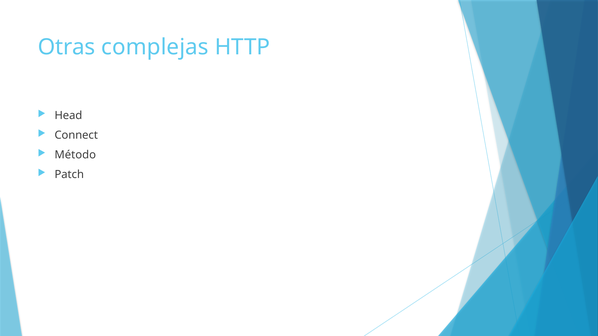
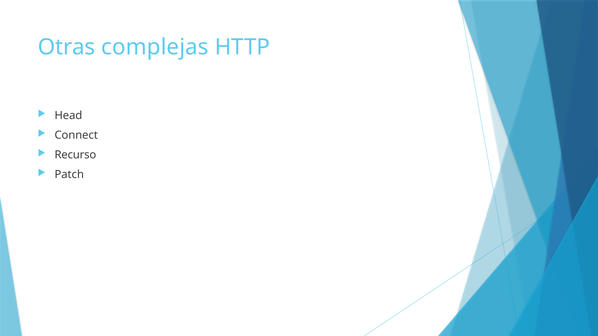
Método: Método -> Recurso
